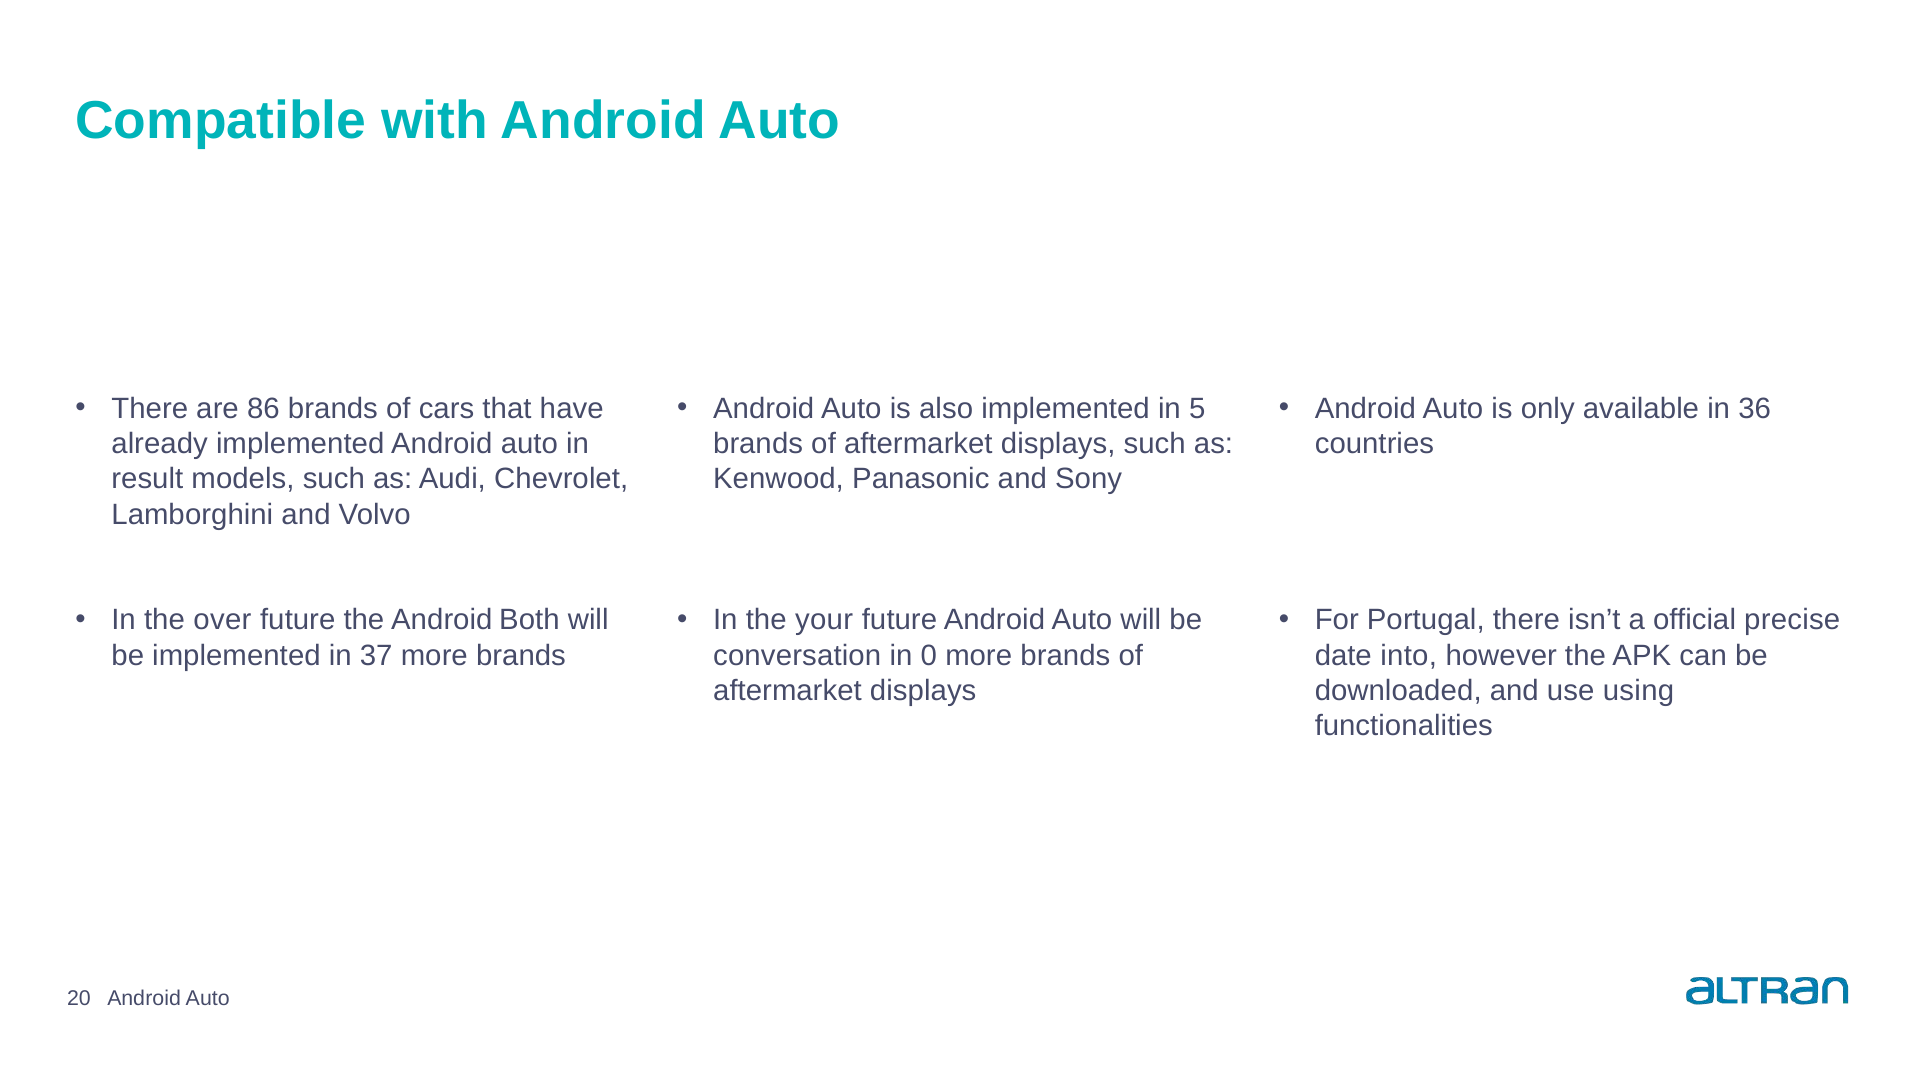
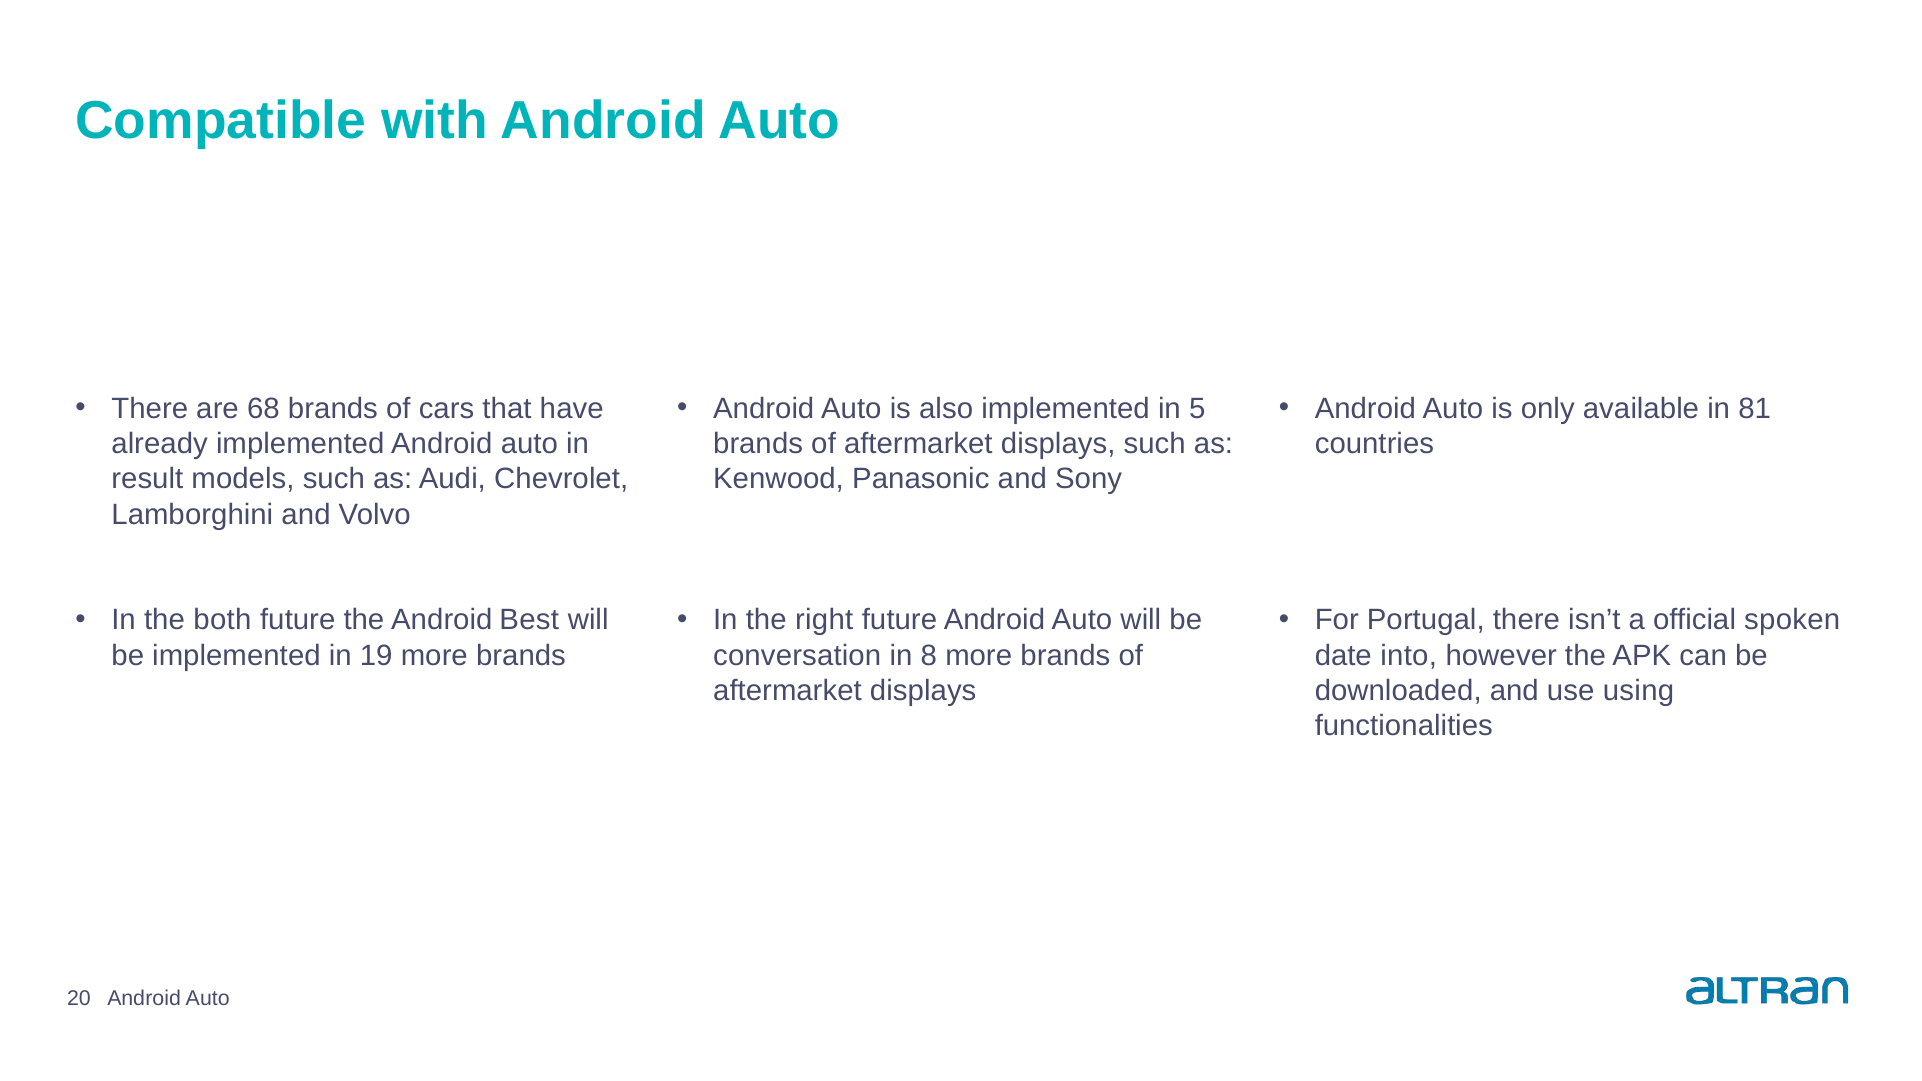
86: 86 -> 68
36: 36 -> 81
over: over -> both
Both: Both -> Best
your: your -> right
precise: precise -> spoken
37: 37 -> 19
0: 0 -> 8
